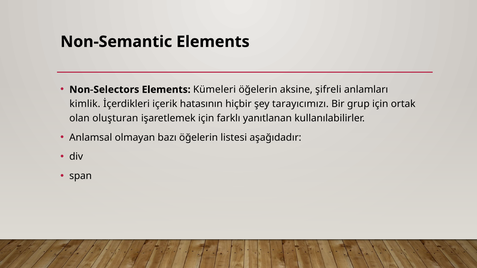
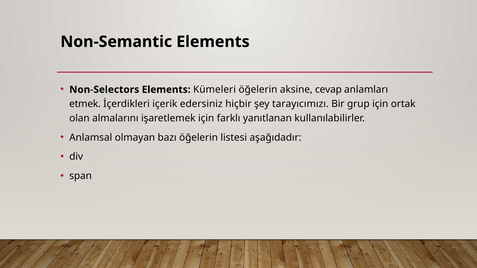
şifreli: şifreli -> cevap
kimlik: kimlik -> etmek
hatasının: hatasının -> edersiniz
oluşturan: oluşturan -> almalarını
